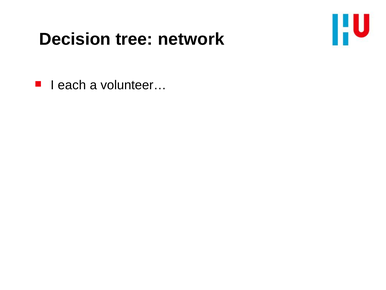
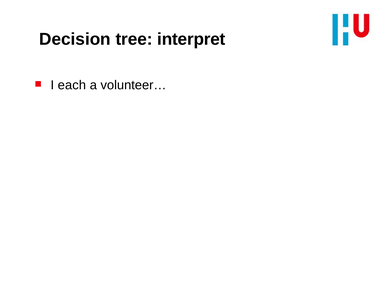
network: network -> interpret
